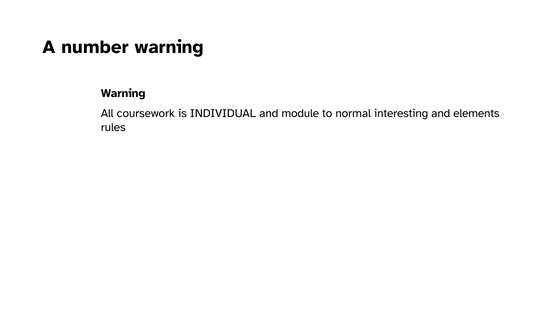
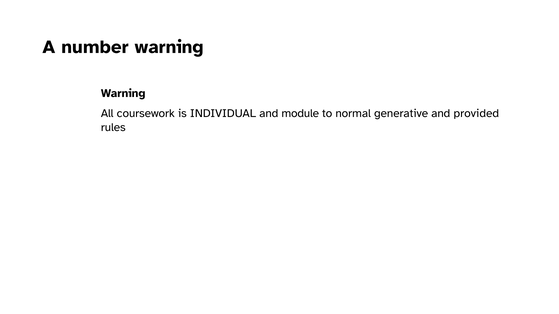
interesting: interesting -> generative
elements: elements -> provided
